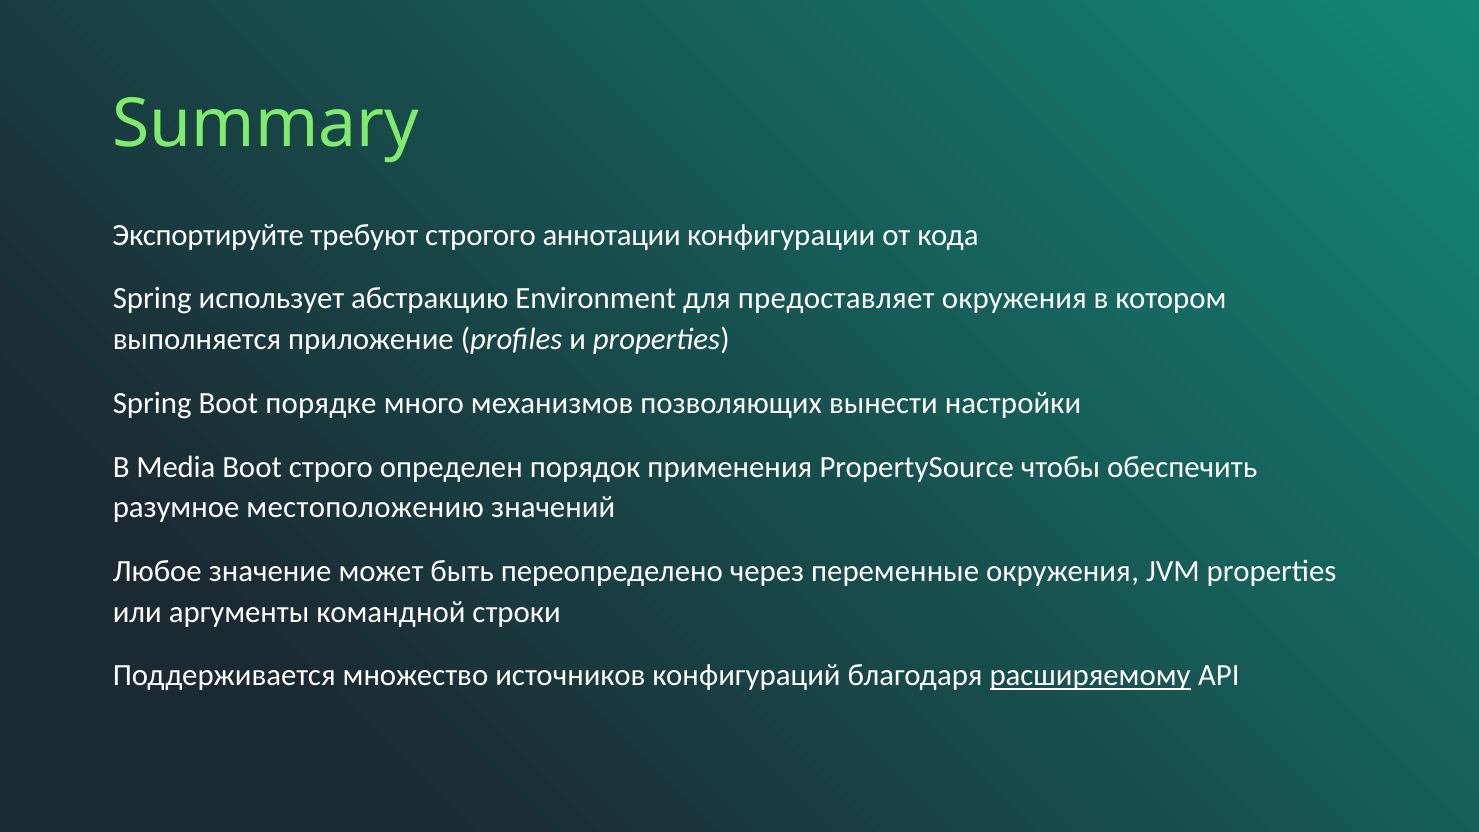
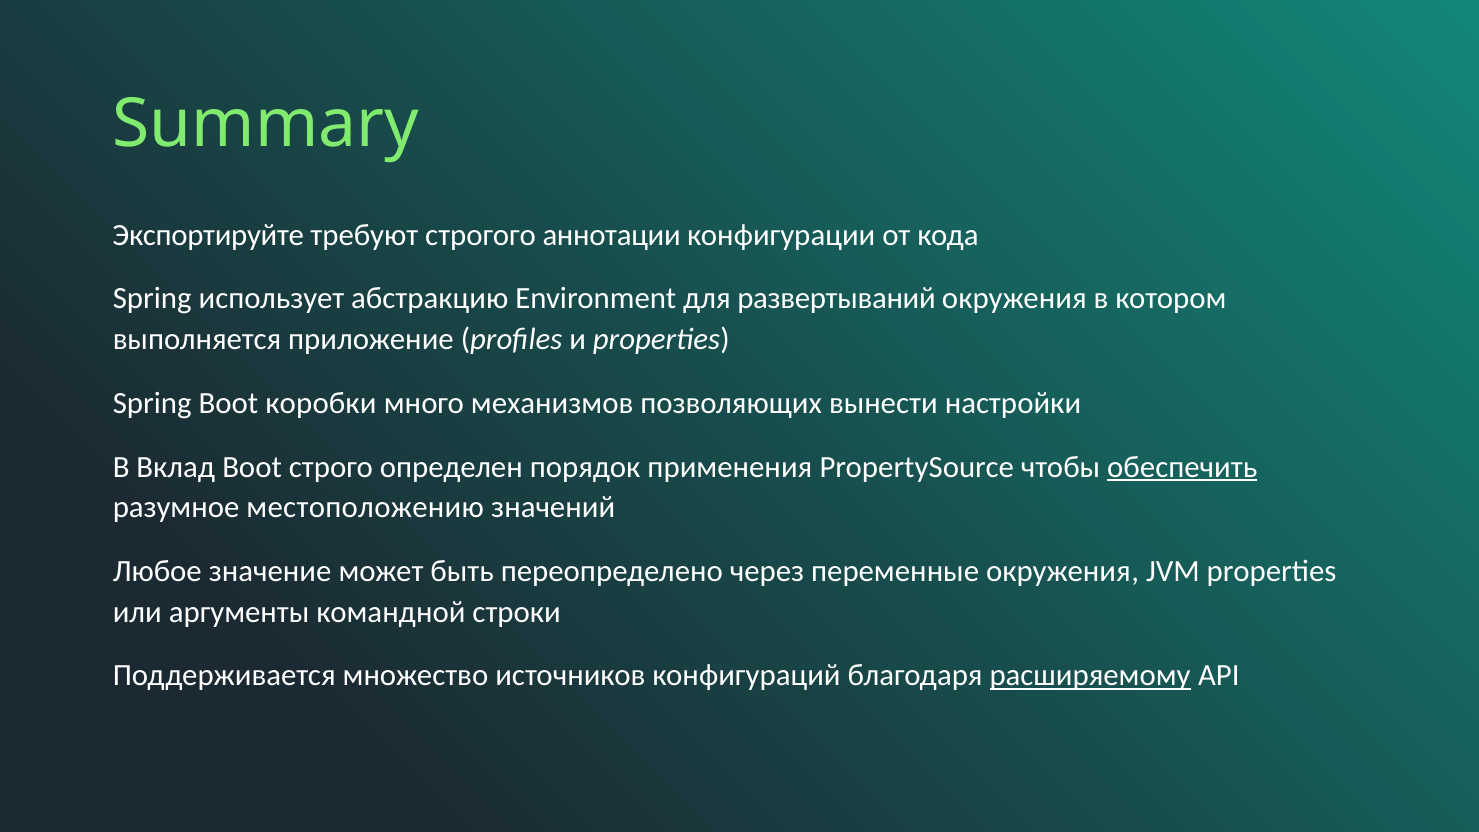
предоставляет: предоставляет -> развертываний
порядке: порядке -> коробки
Media: Media -> Вклад
обеспечить underline: none -> present
